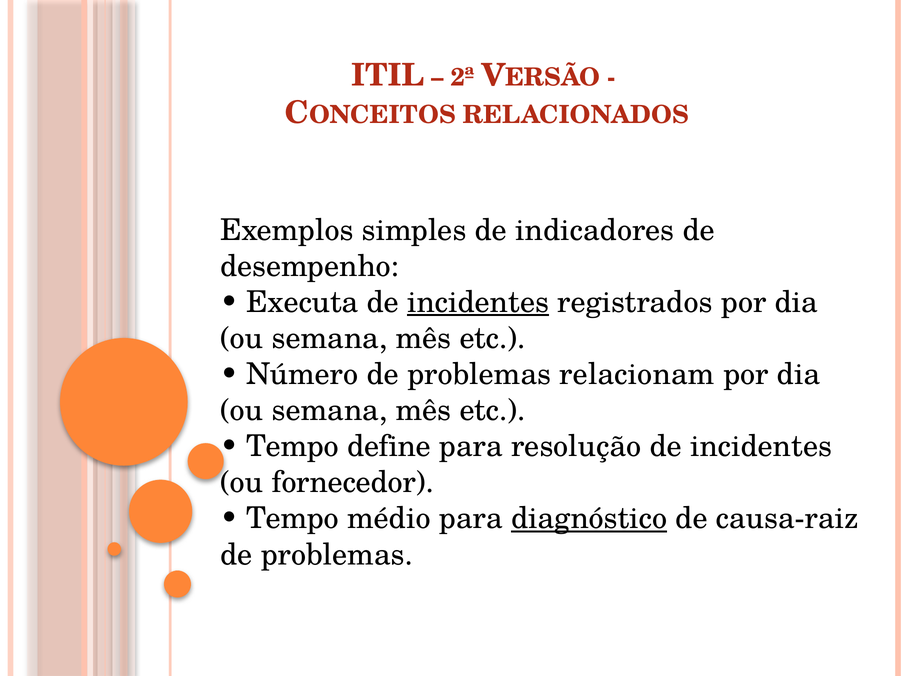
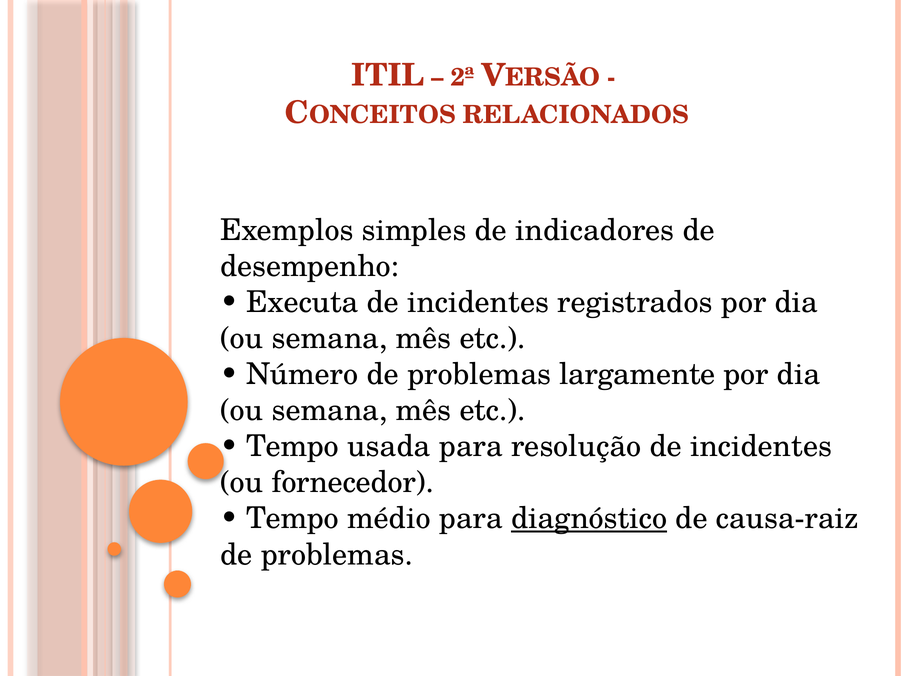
incidentes at (478, 302) underline: present -> none
relacionam: relacionam -> largamente
define: define -> usada
